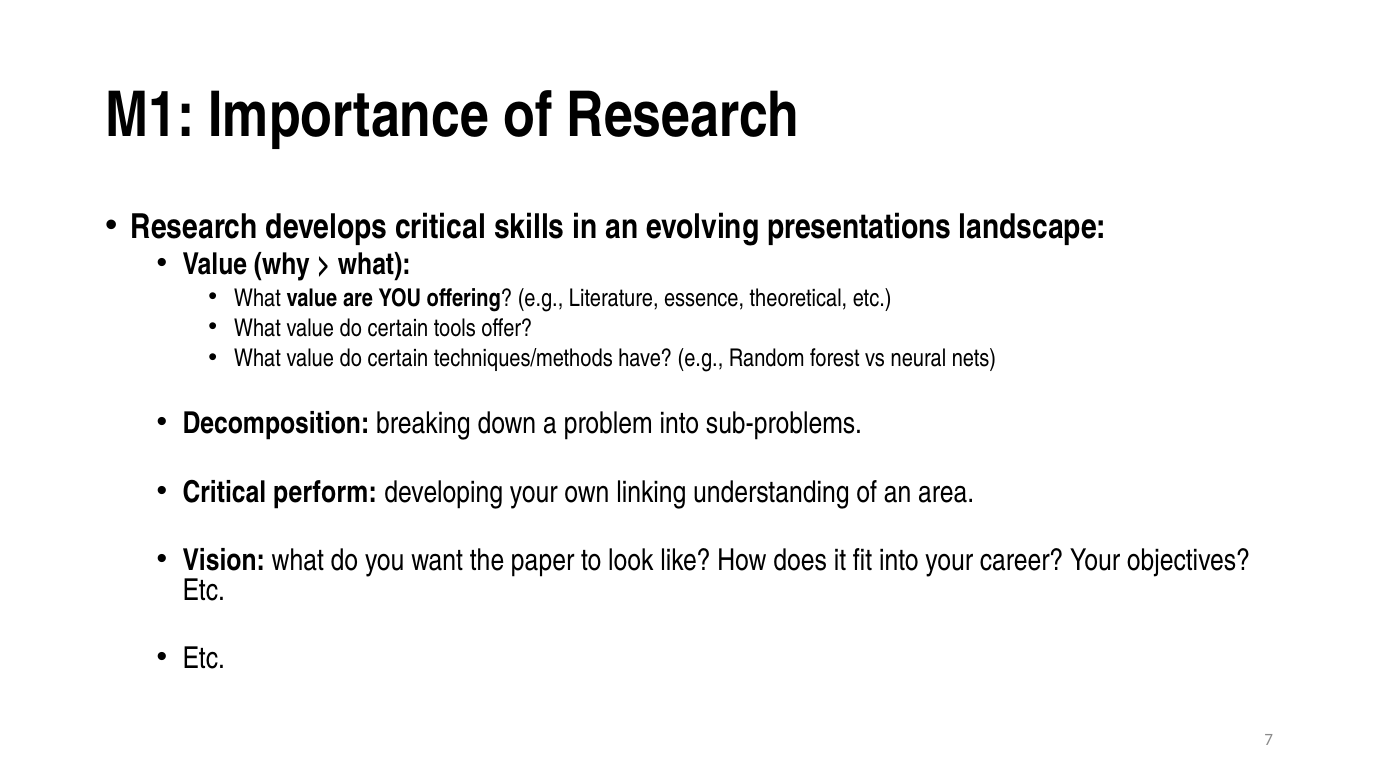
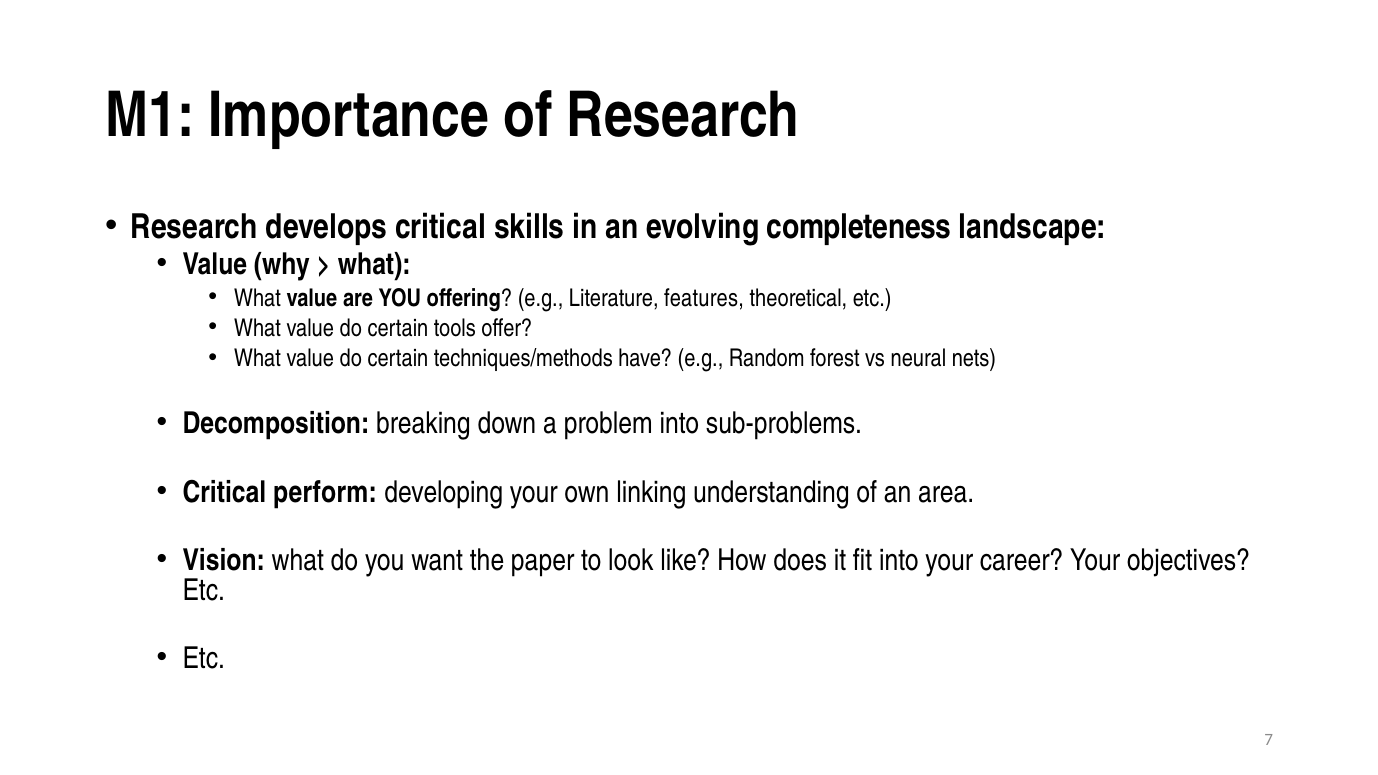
presentations: presentations -> completeness
essence: essence -> features
